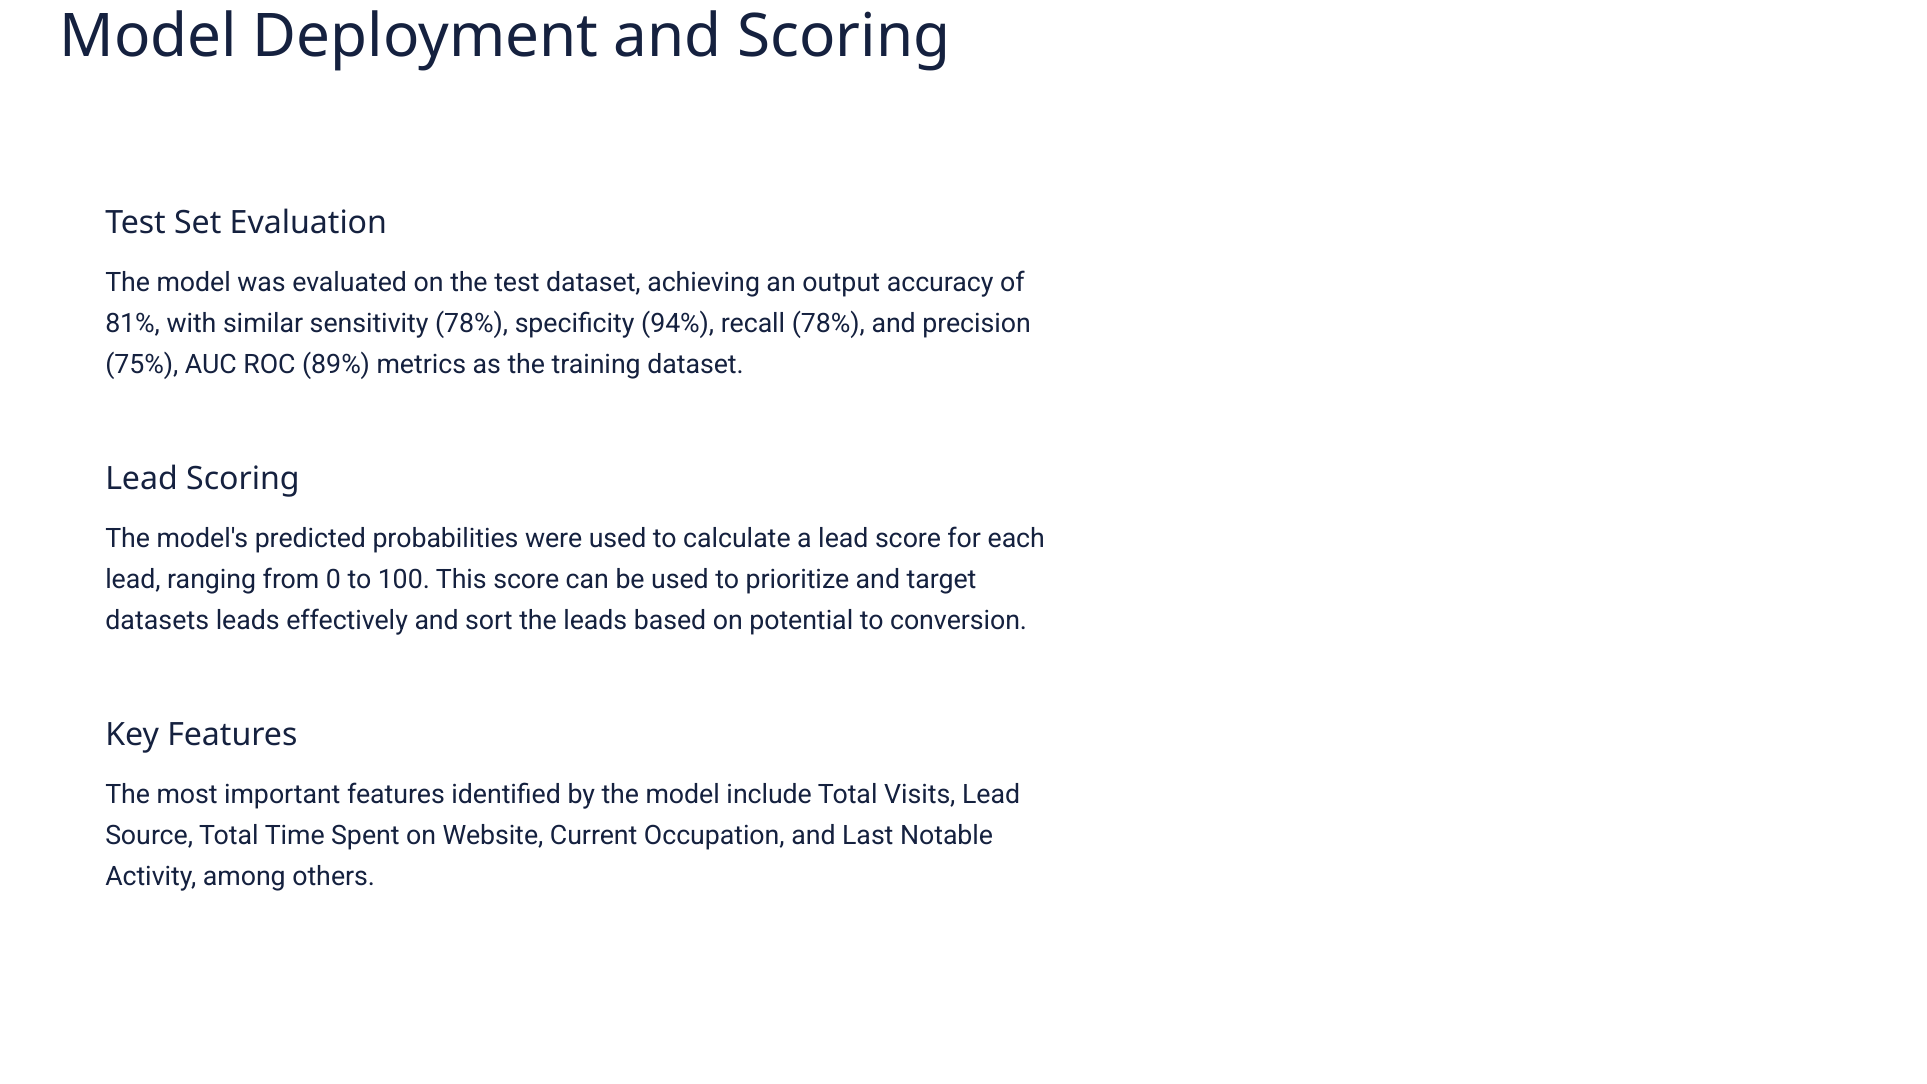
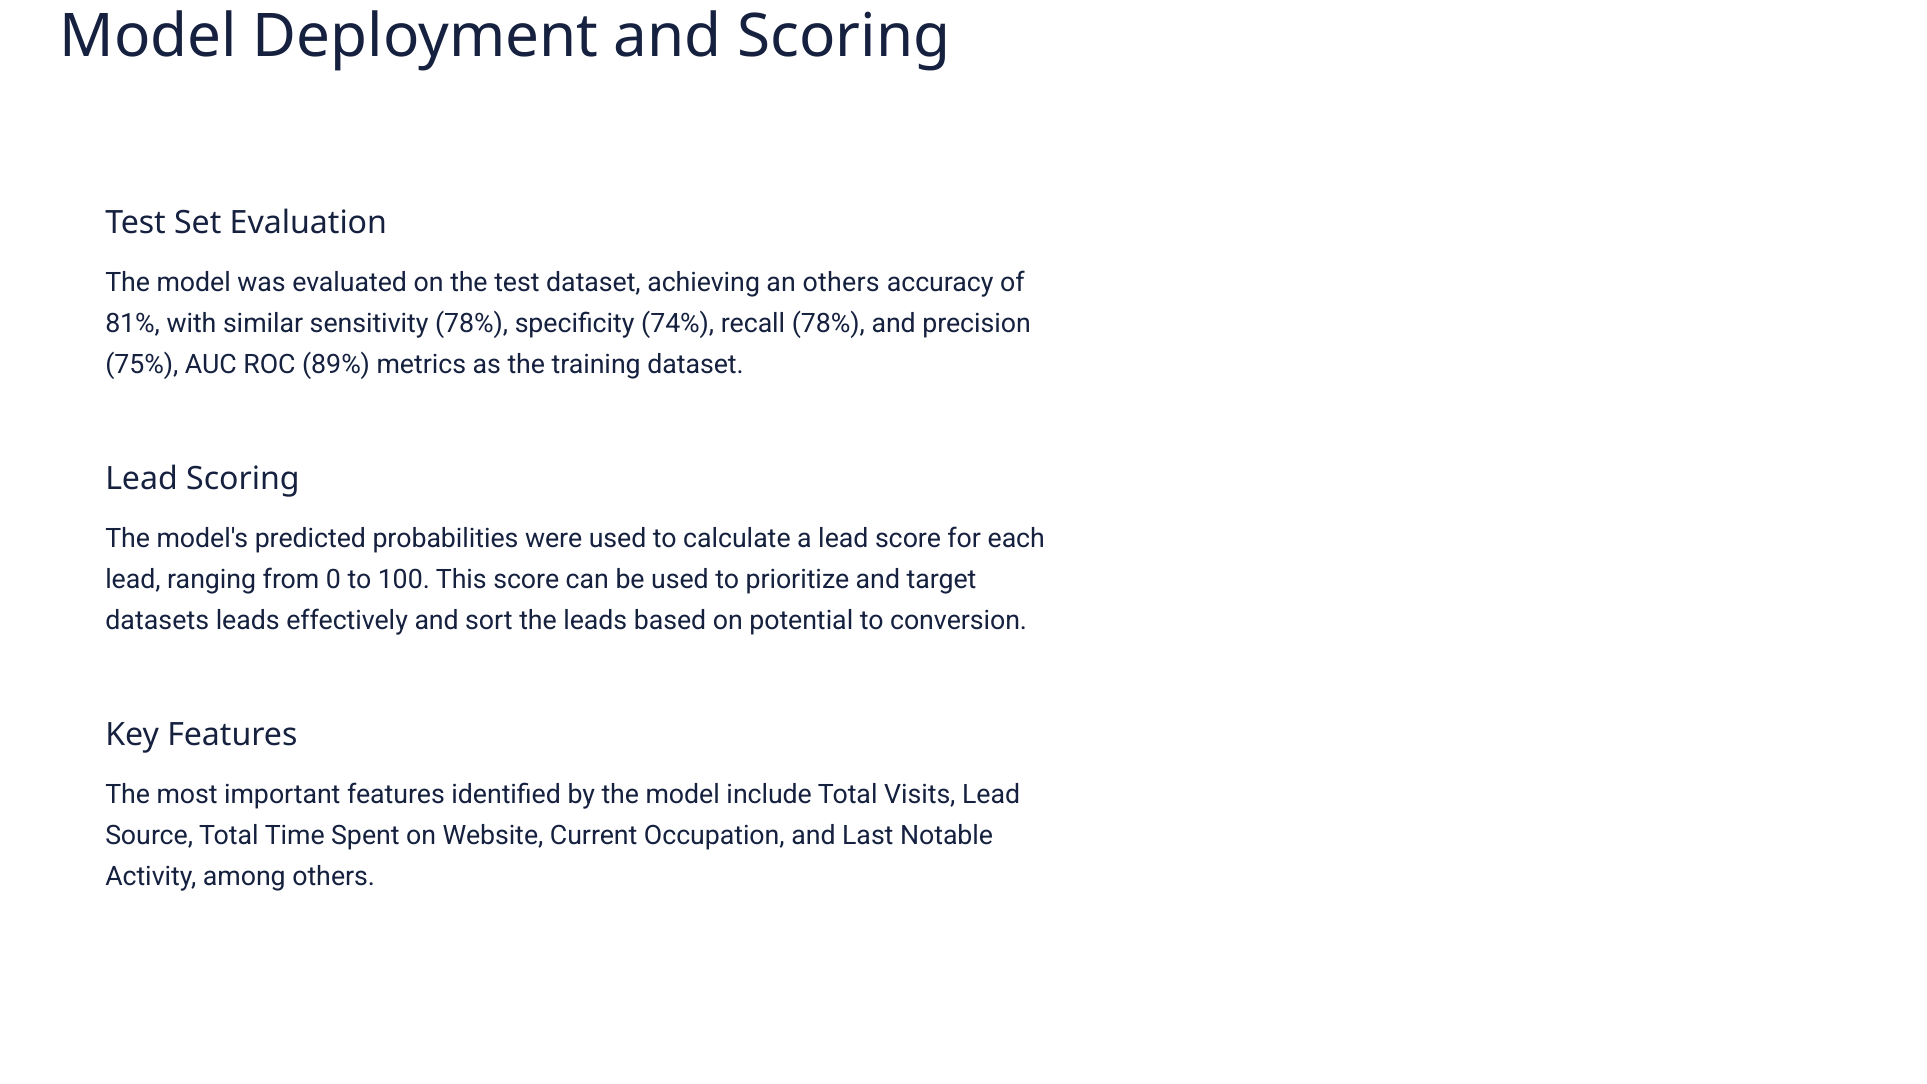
an output: output -> others
94%: 94% -> 74%
